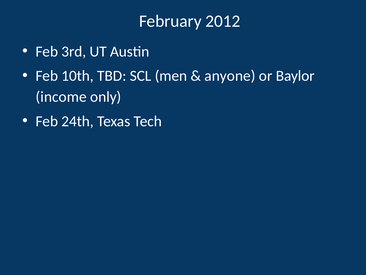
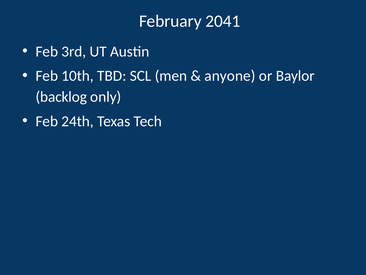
2012: 2012 -> 2041
income: income -> backlog
